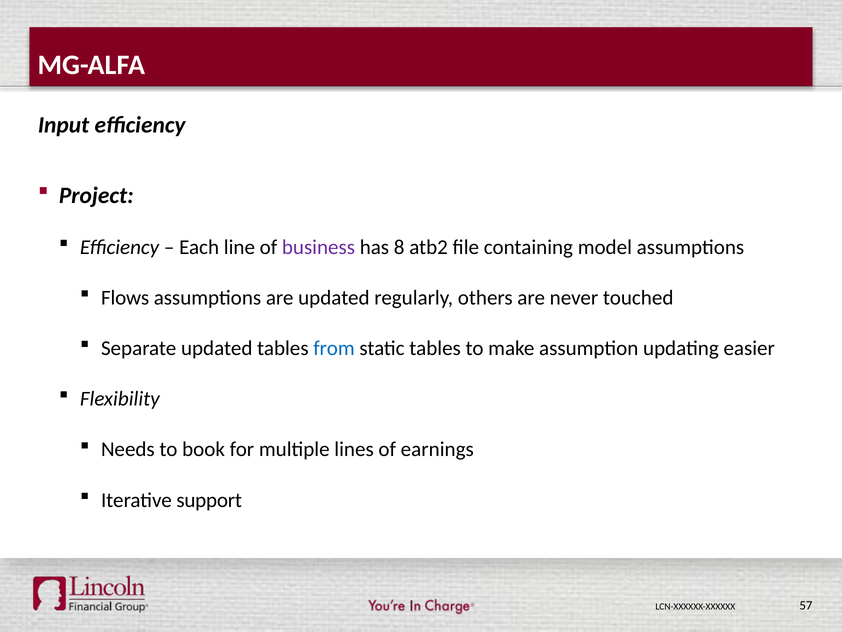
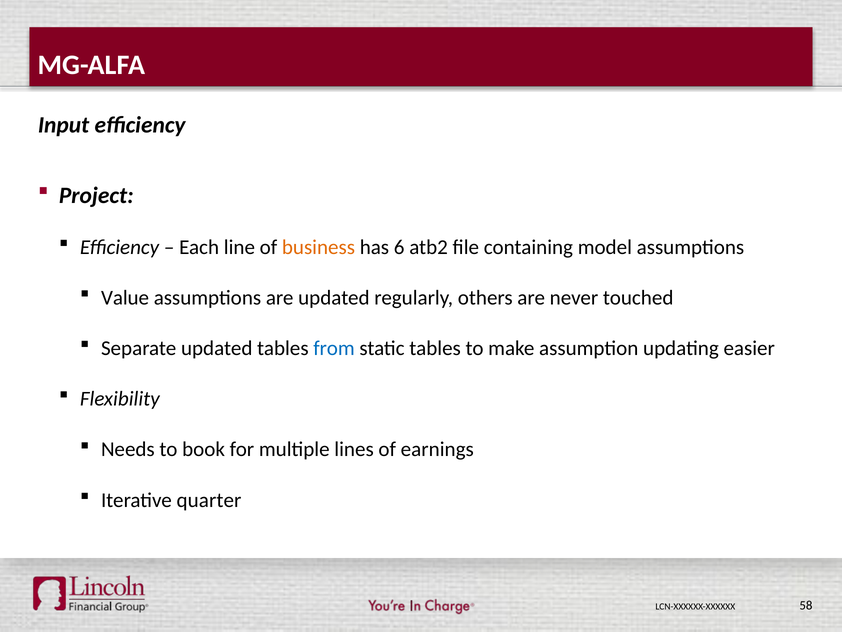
business colour: purple -> orange
8: 8 -> 6
Flows: Flows -> Value
support: support -> quarter
57: 57 -> 58
